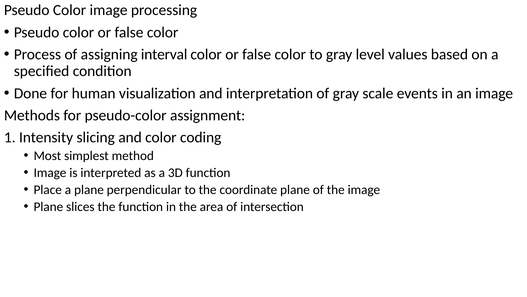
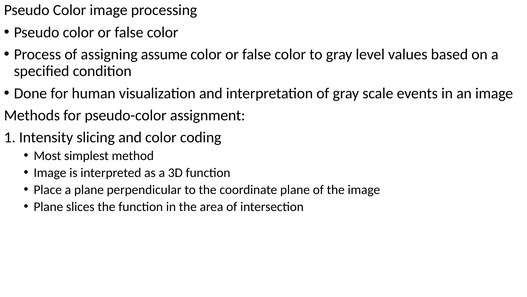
interval: interval -> assume
